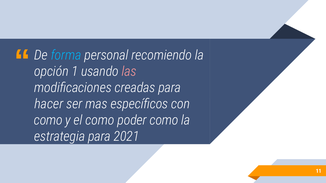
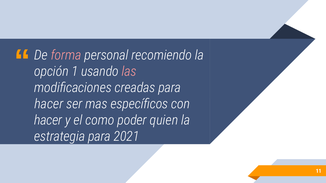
forma colour: light blue -> pink
como at (48, 120): como -> hacer
poder como: como -> quien
